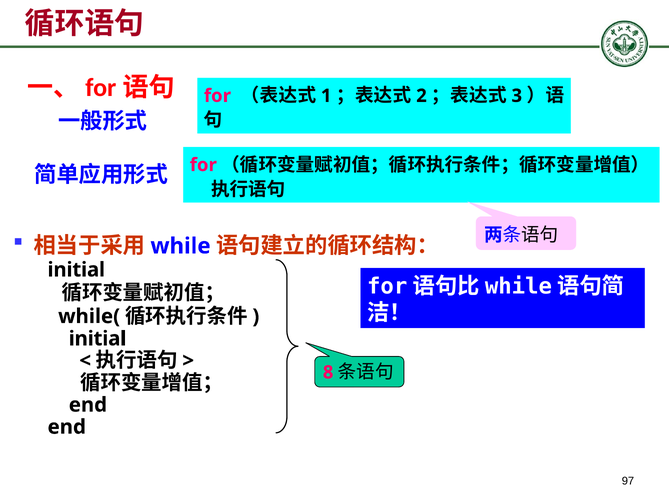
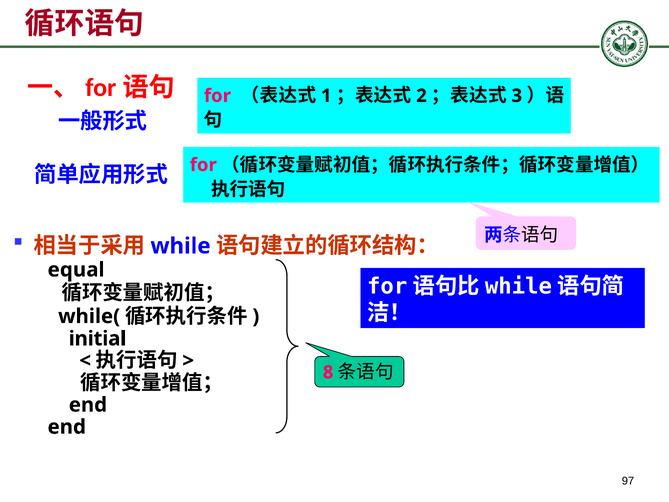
initial at (76, 270): initial -> equal
